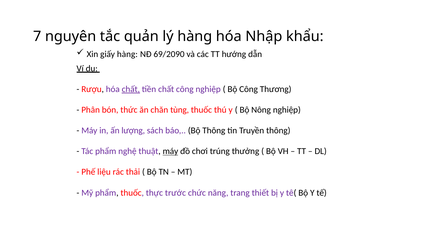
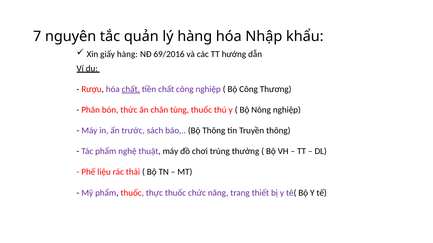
69/2090: 69/2090 -> 69/2016
lượng: lượng -> trước
máy at (170, 152) underline: present -> none
thực trước: trước -> thuốc
